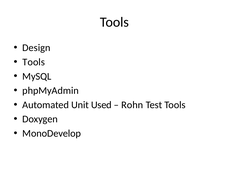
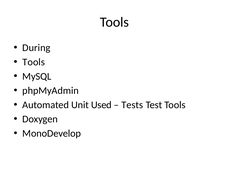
Design: Design -> During
Rohn: Rohn -> Tests
